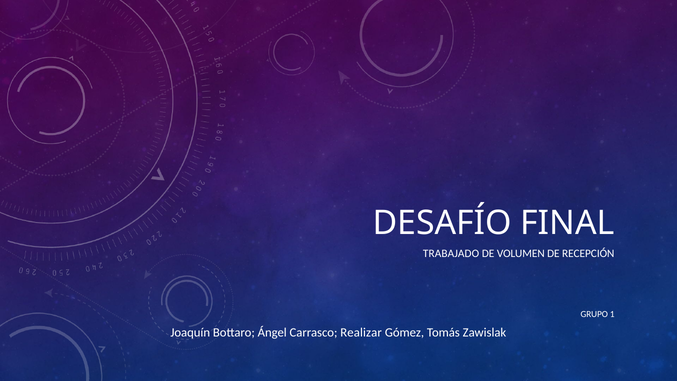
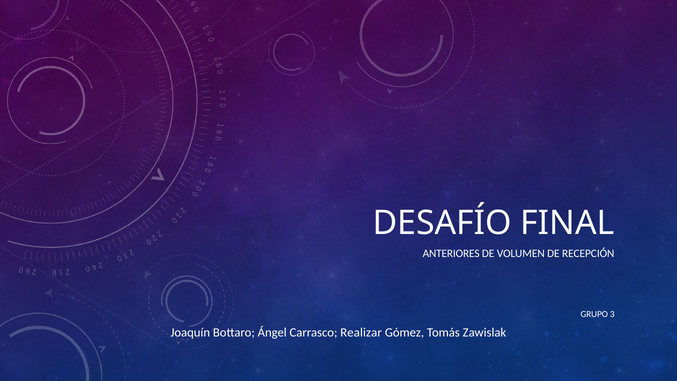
TRABAJADO: TRABAJADO -> ANTERIORES
1: 1 -> 3
